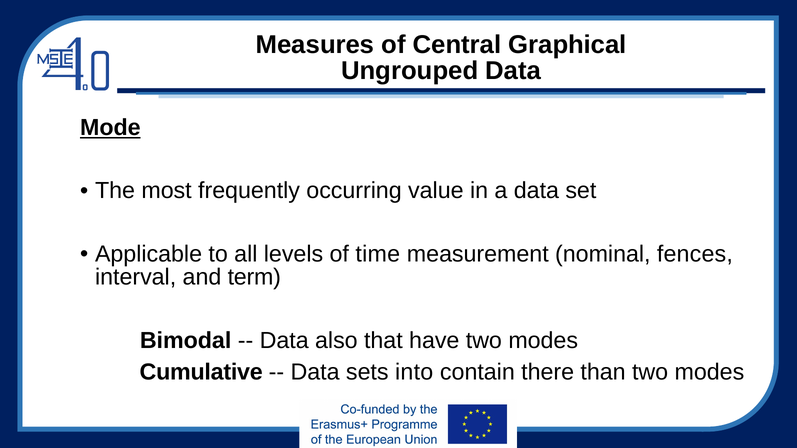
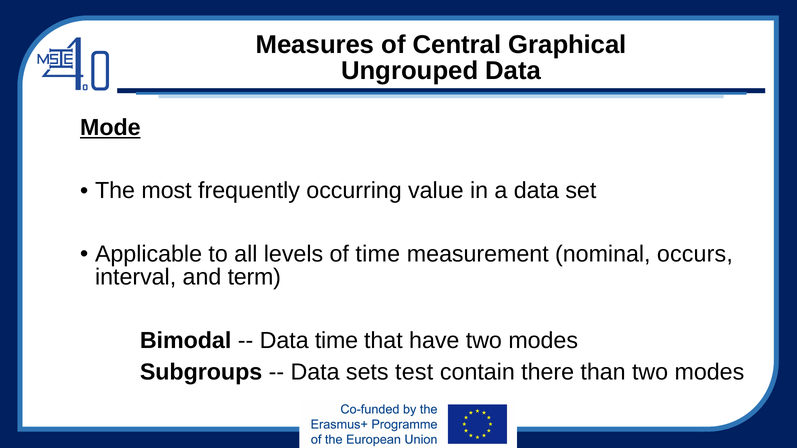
fences: fences -> occurs
Data also: also -> time
Cumulative: Cumulative -> Subgroups
into: into -> test
